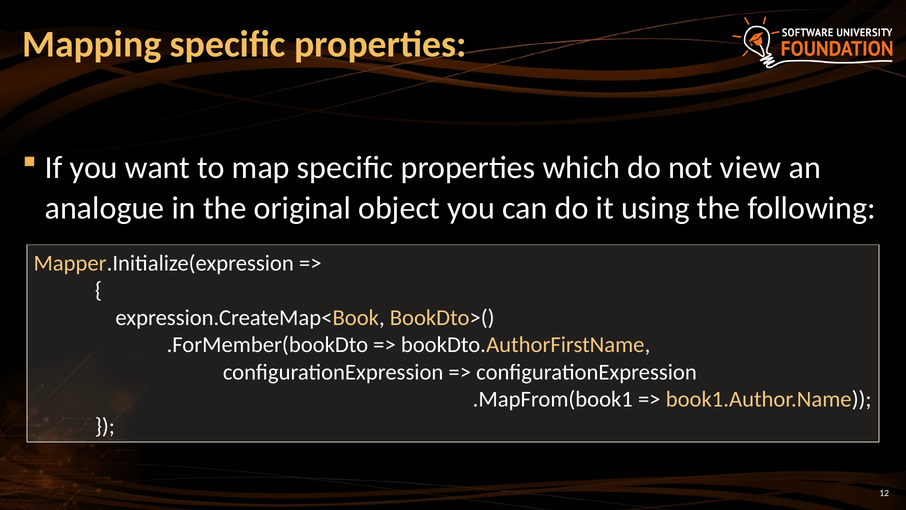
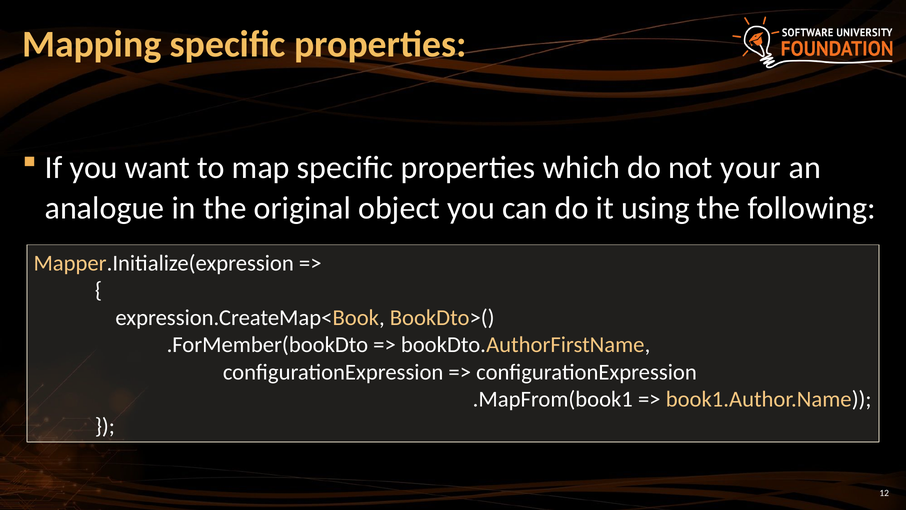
view: view -> your
